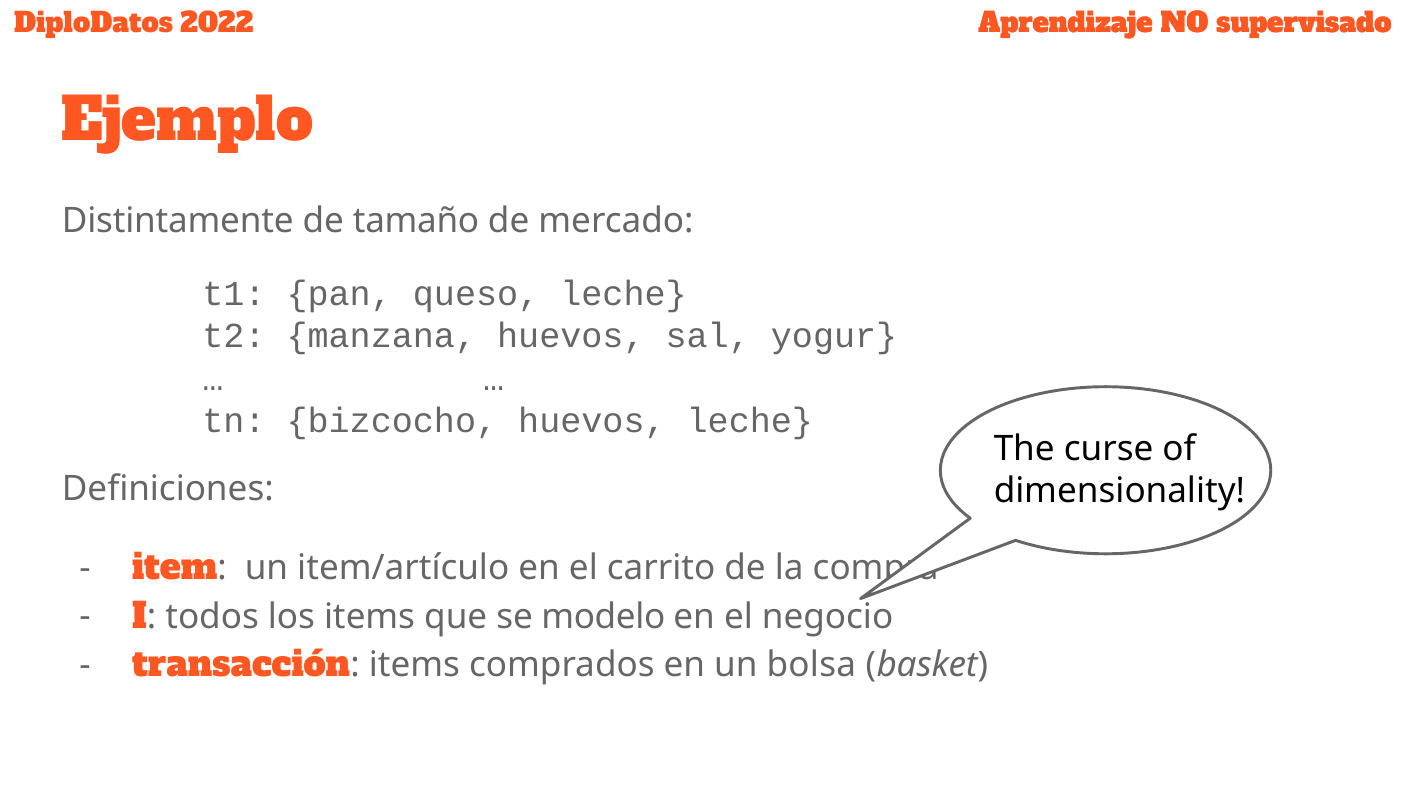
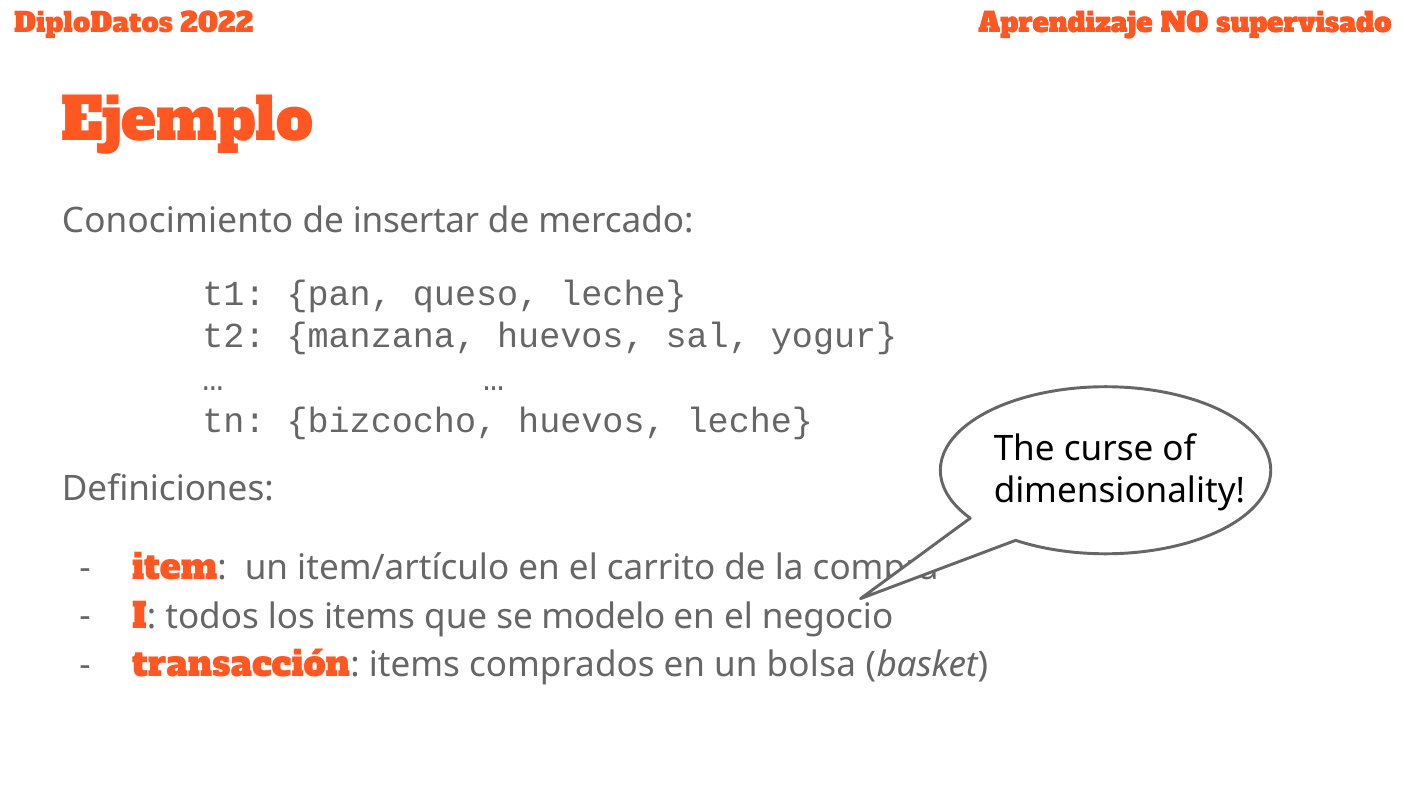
Distintamente: Distintamente -> Conocimiento
tamaño: tamaño -> insertar
